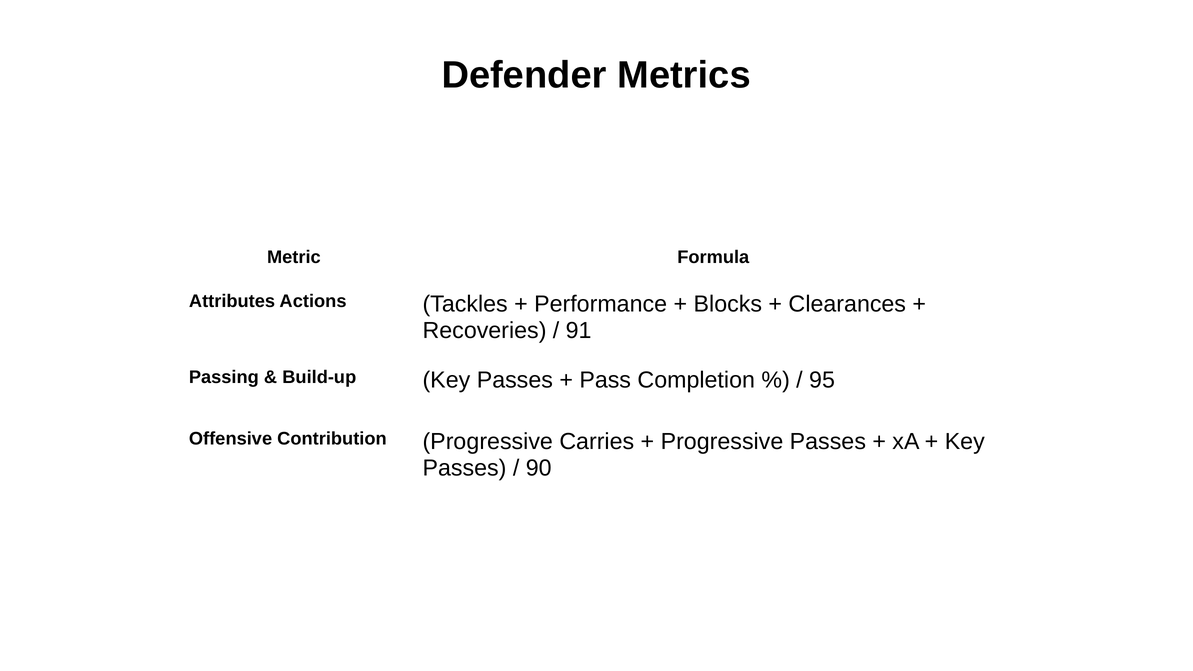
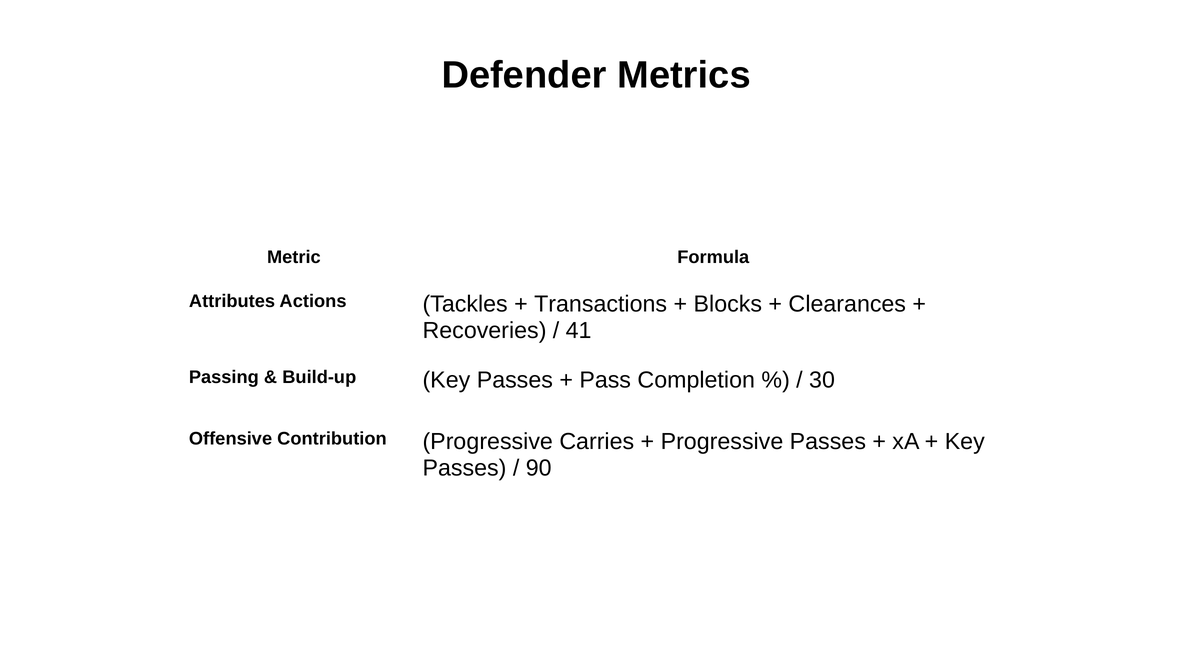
Performance: Performance -> Transactions
91: 91 -> 41
95: 95 -> 30
